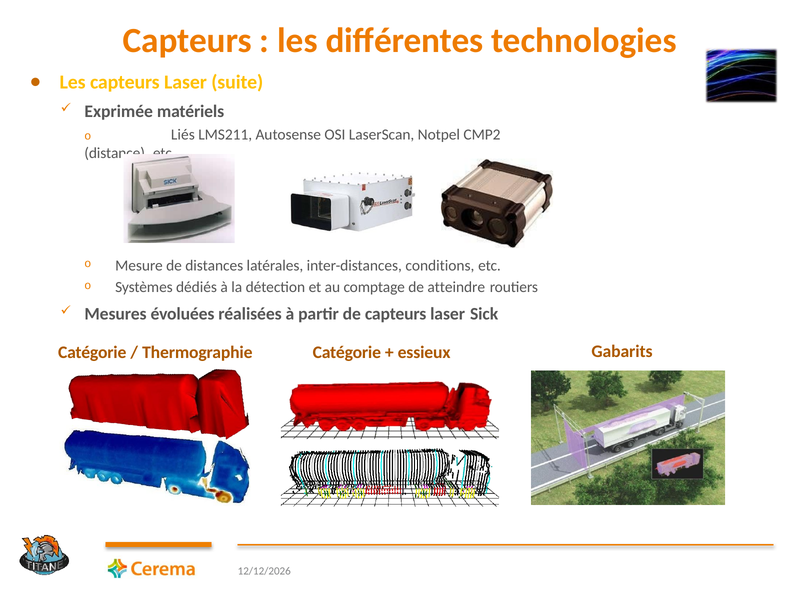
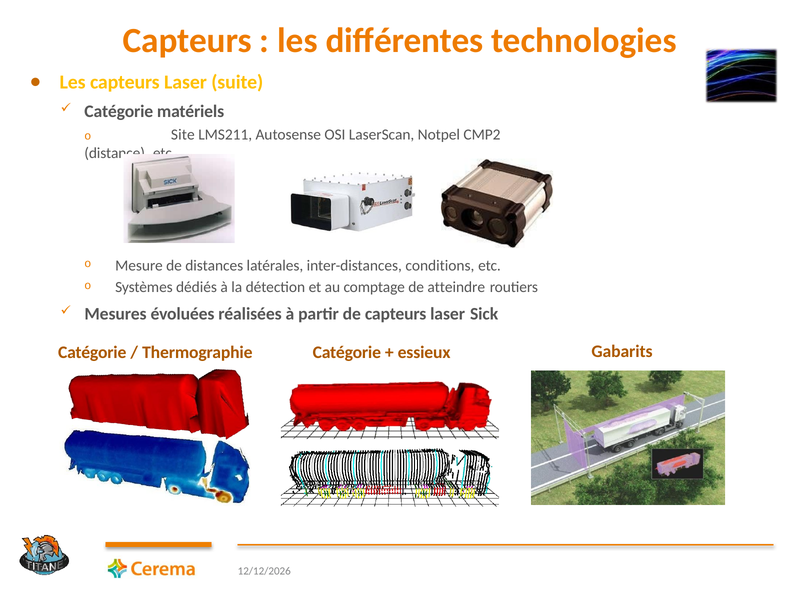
Exprimée at (119, 112): Exprimée -> Catégorie
Liés: Liés -> Site
